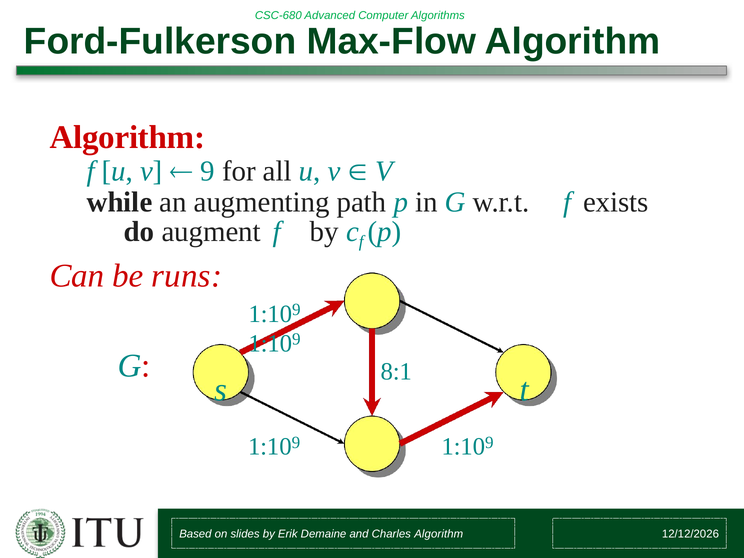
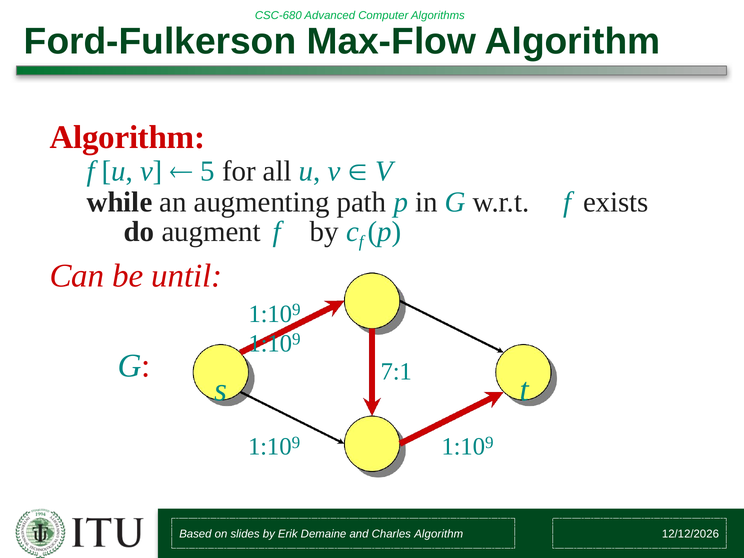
9: 9 -> 5
runs: runs -> until
8:1: 8:1 -> 7:1
